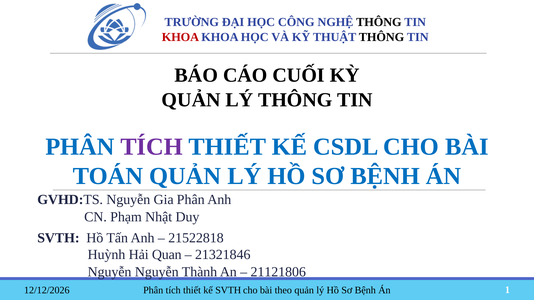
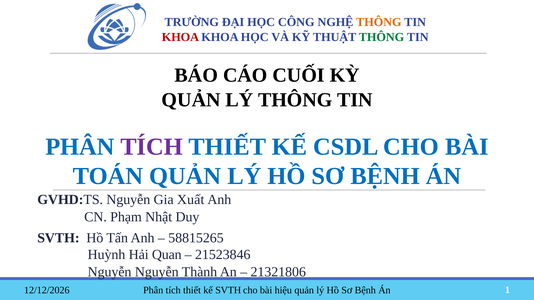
THÔNG at (379, 22) colour: black -> orange
THÔNG at (382, 37) colour: black -> green
Gia Phân: Phân -> Xuất
21522818: 21522818 -> 58815265
21321846: 21321846 -> 21523846
21121806: 21121806 -> 21321806
theo: theo -> hiệu
